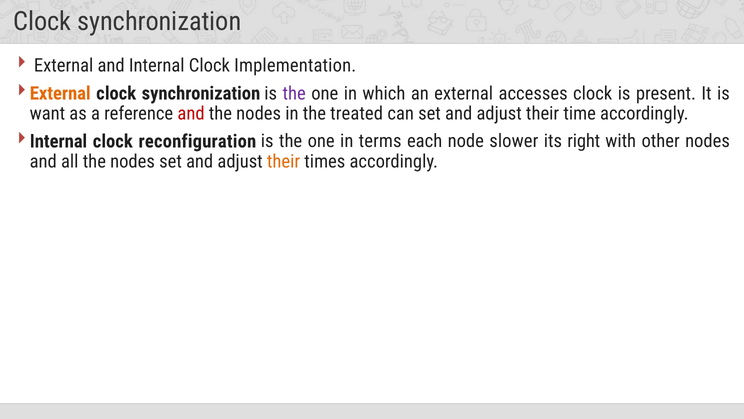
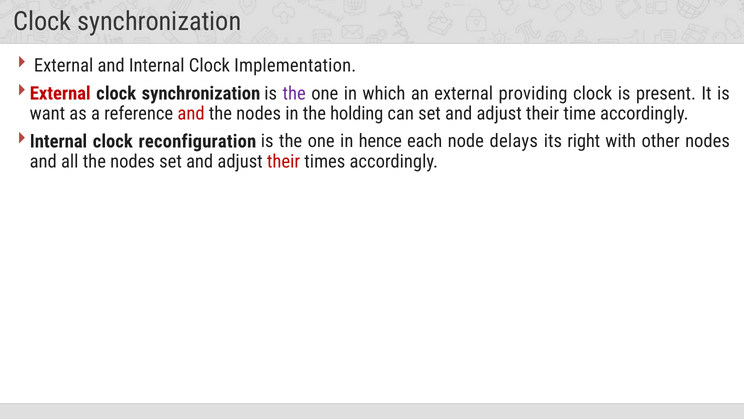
External at (60, 93) colour: orange -> red
accesses: accesses -> providing
treated: treated -> holding
terms: terms -> hence
slower: slower -> delays
their at (284, 161) colour: orange -> red
